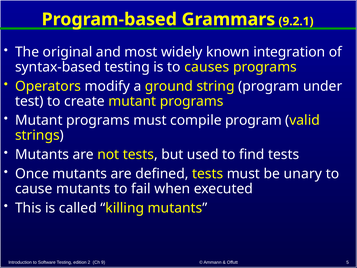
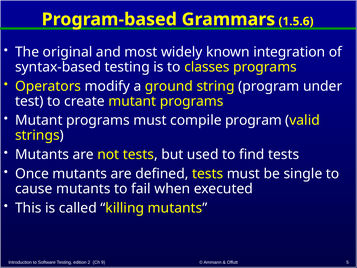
9.2.1: 9.2.1 -> 1.5.6
causes: causes -> classes
unary: unary -> single
